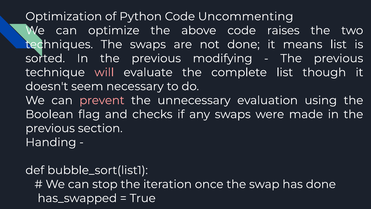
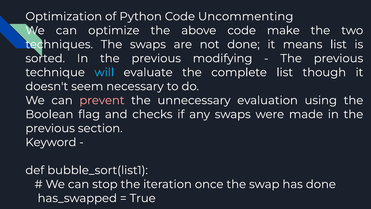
raises: raises -> make
will colour: pink -> light blue
Handing: Handing -> Keyword
